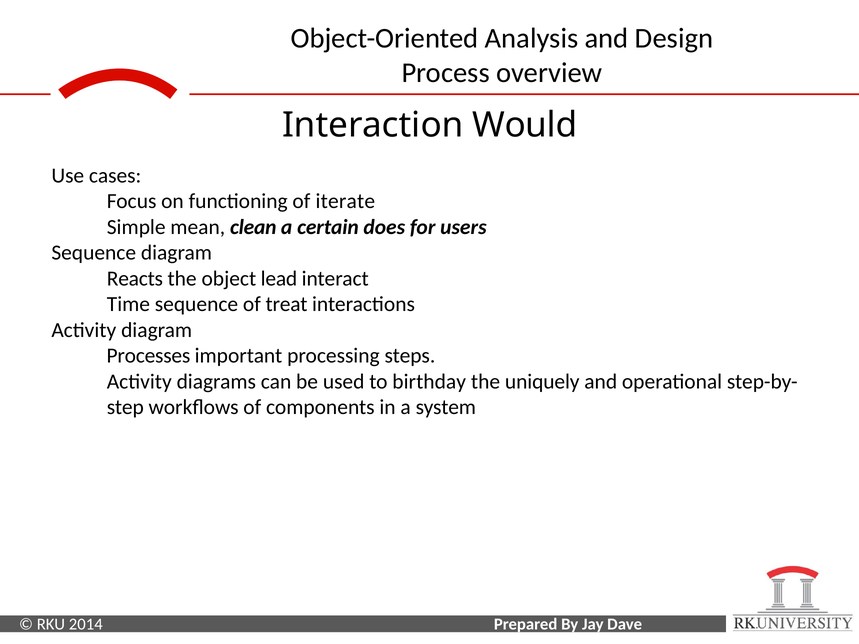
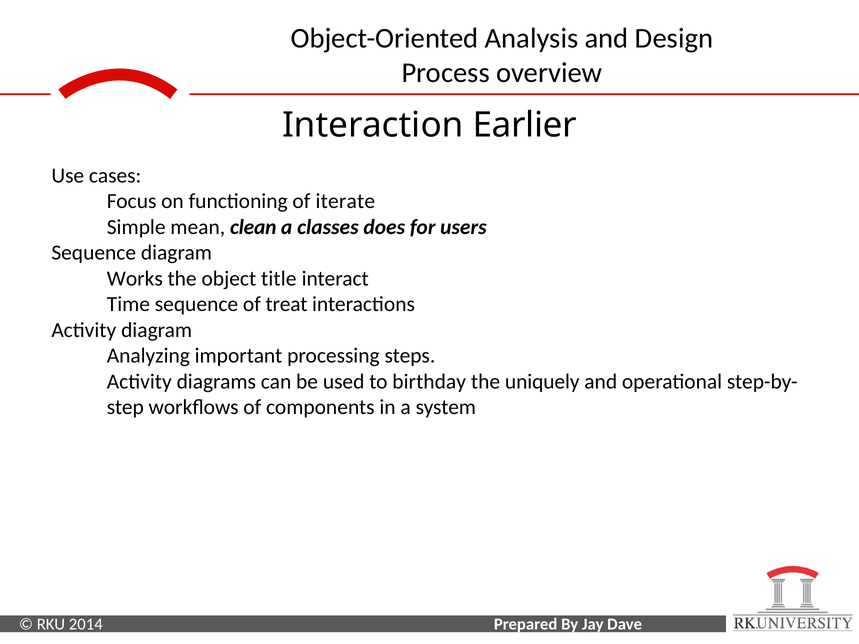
Would: Would -> Earlier
certain: certain -> classes
Reacts: Reacts -> Works
lead: lead -> title
Processes: Processes -> Analyzing
